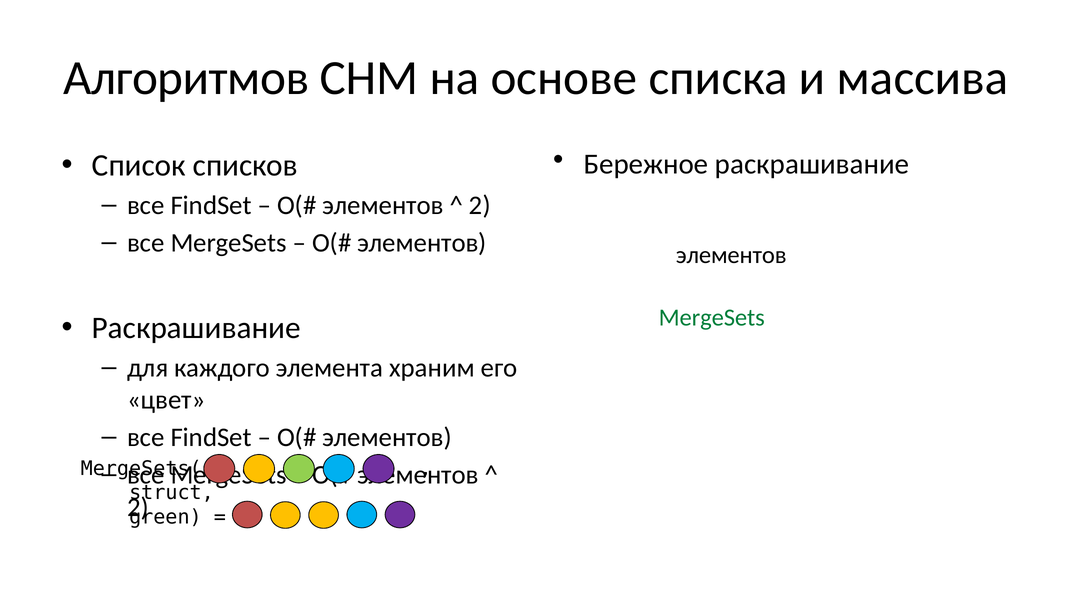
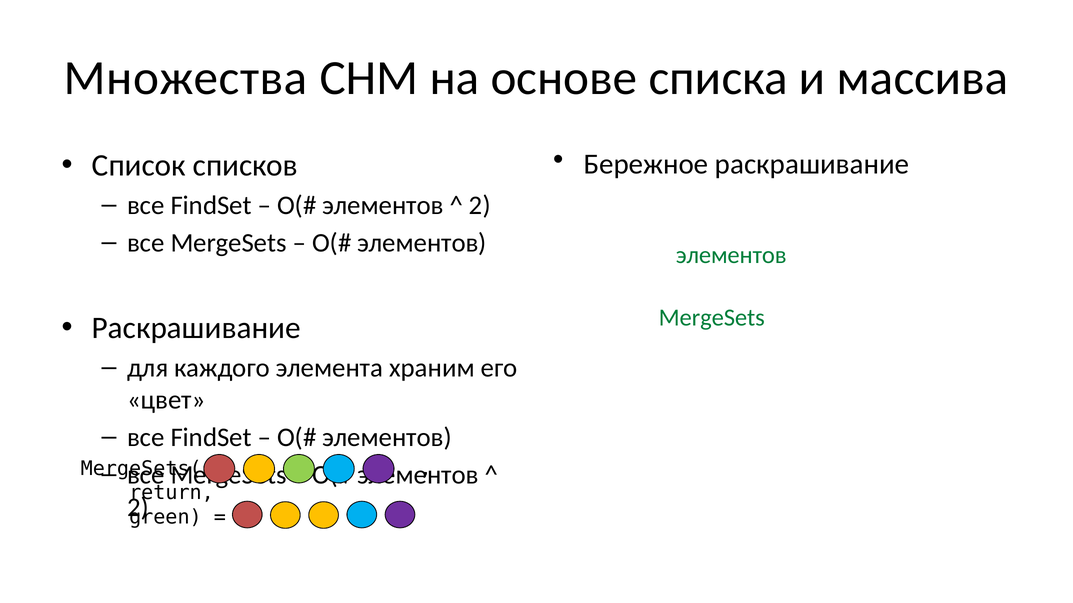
Алгоритмов at (186, 78): Алгоритмов -> Множества
элементов at (731, 255) colour: black -> green
struct: struct -> return
